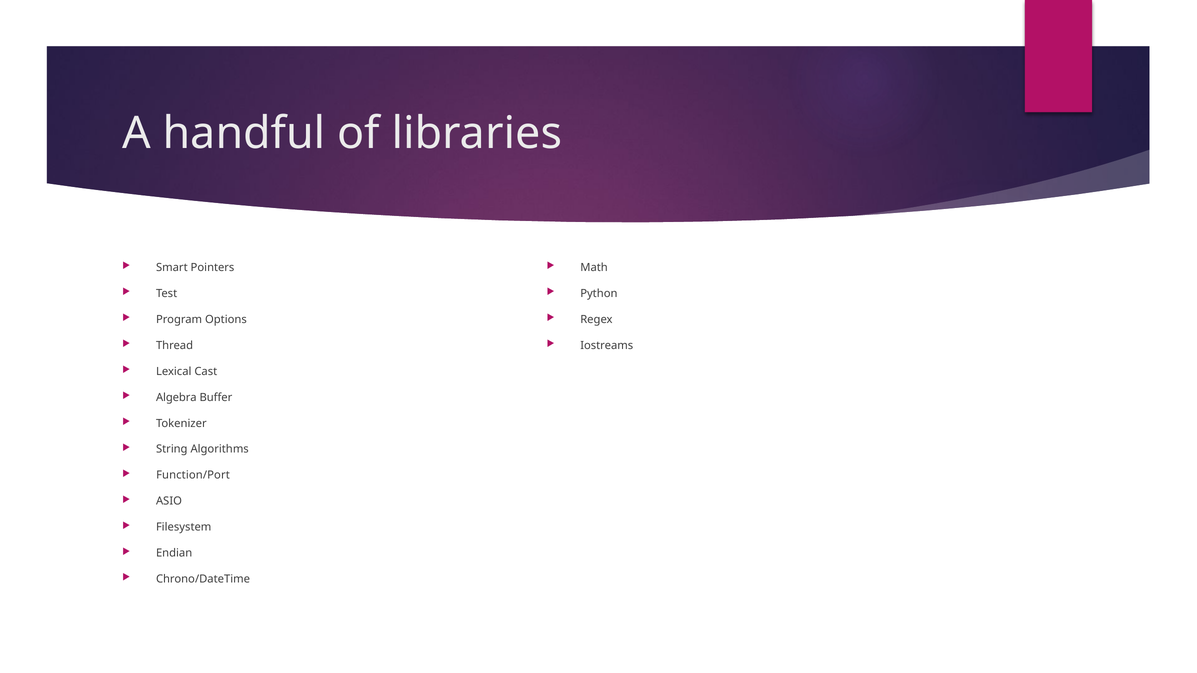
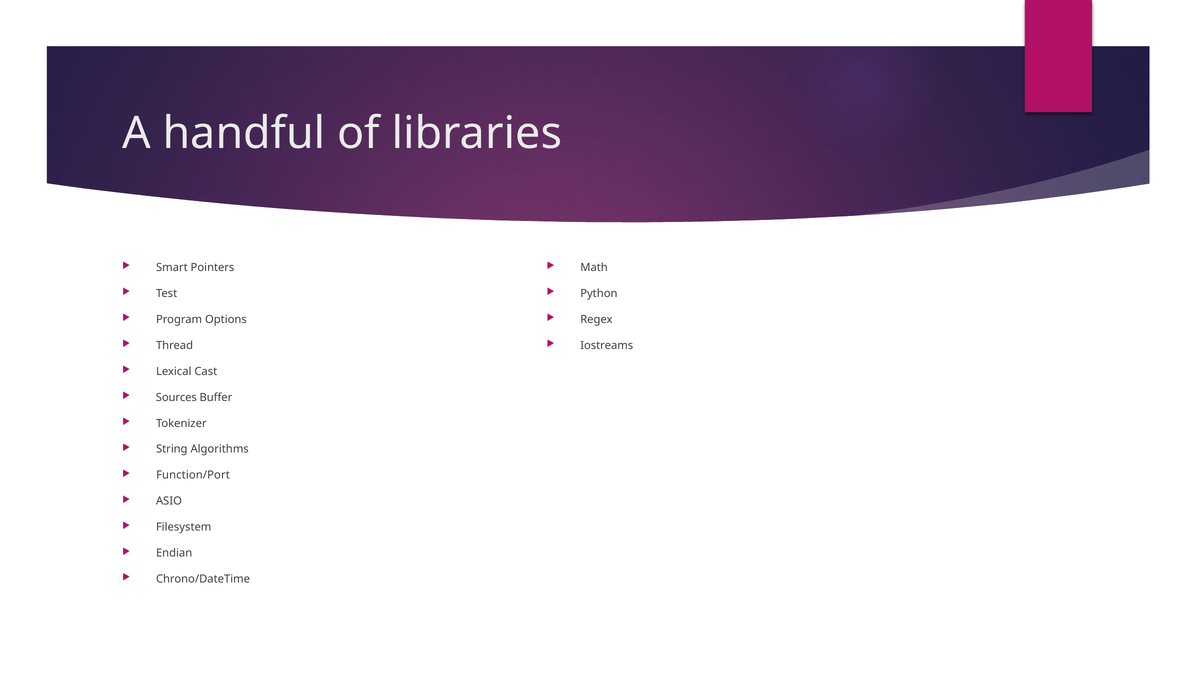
Algebra: Algebra -> Sources
